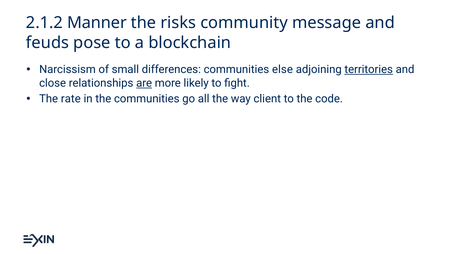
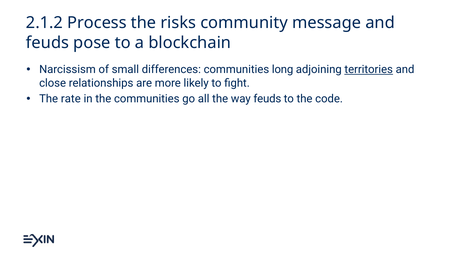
Manner: Manner -> Process
else: else -> long
are underline: present -> none
way client: client -> feuds
